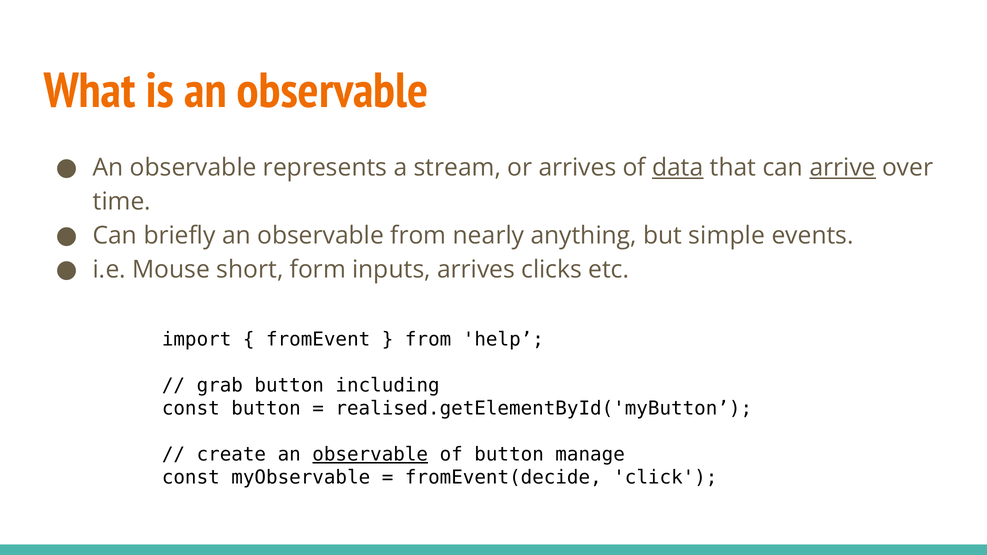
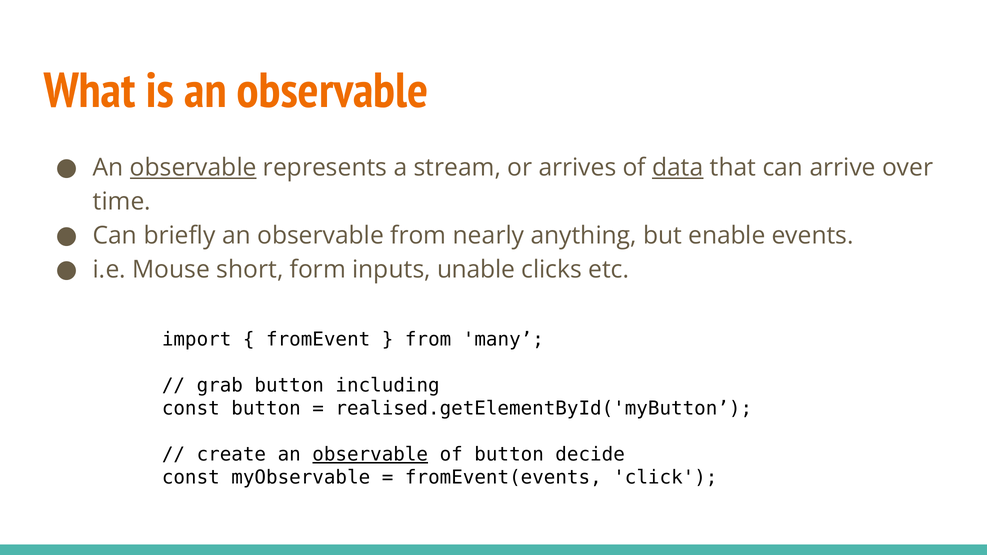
observable at (193, 168) underline: none -> present
arrive underline: present -> none
simple: simple -> enable
inputs arrives: arrives -> unable
help: help -> many
manage: manage -> decide
fromEvent(decide: fromEvent(decide -> fromEvent(events
